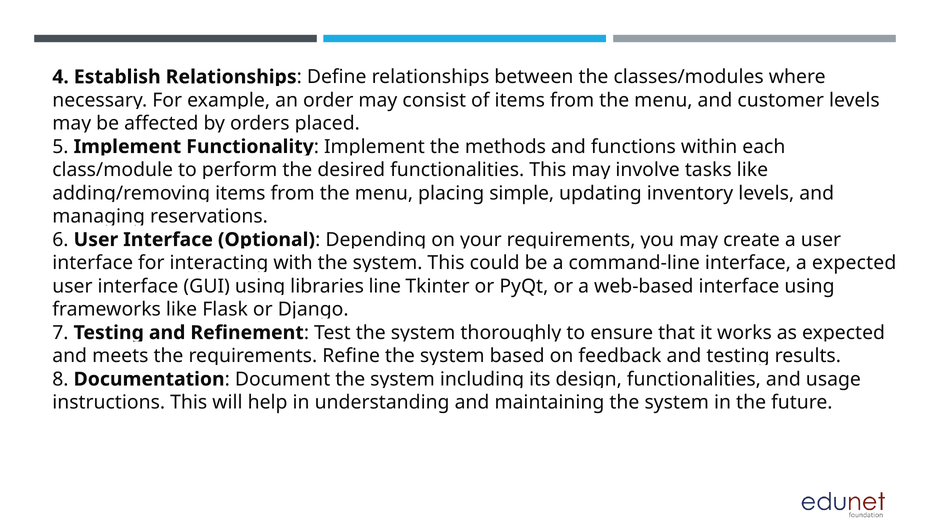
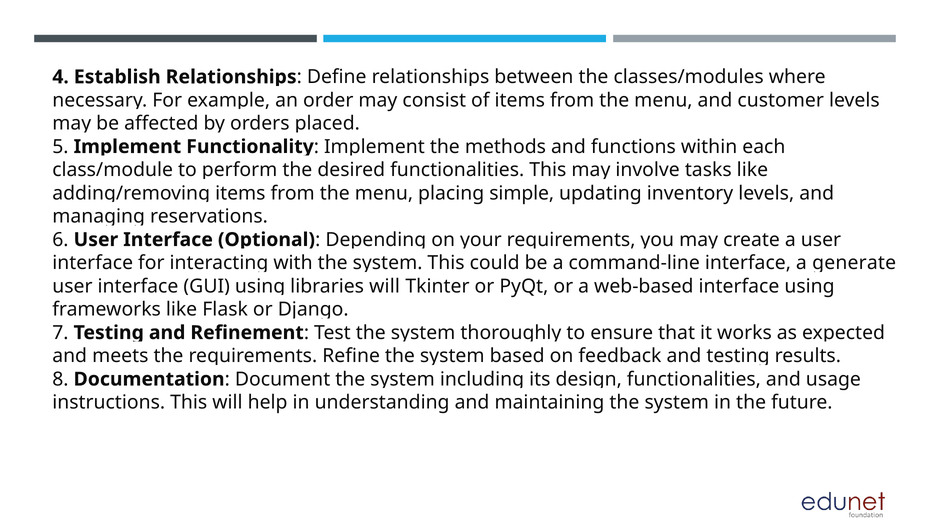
expected at (854, 263): expected -> generate
line at (385, 286): line -> will
